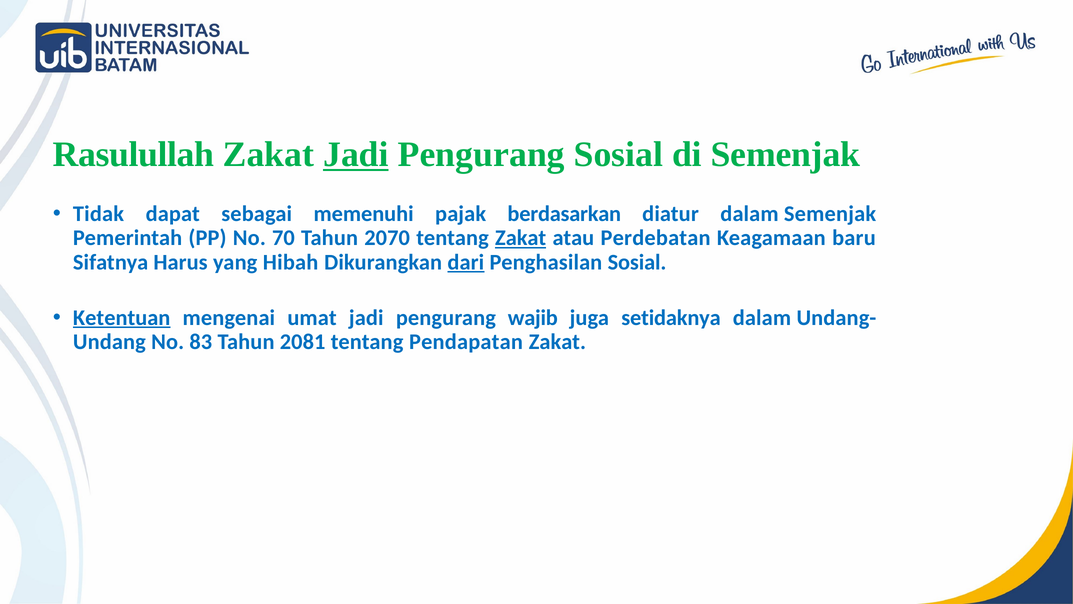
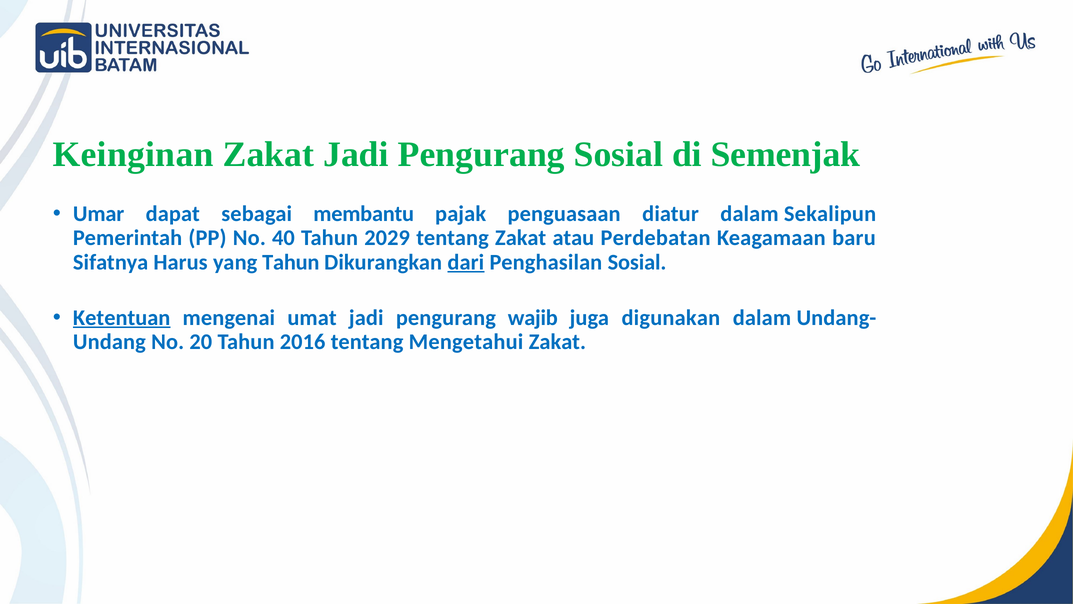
Rasulullah: Rasulullah -> Keinginan
Jadi at (356, 154) underline: present -> none
Tidak: Tidak -> Umar
memenuhi: memenuhi -> membantu
berdasarkan: berdasarkan -> penguasaan
dalam Semenjak: Semenjak -> Sekalipun
70: 70 -> 40
2070: 2070 -> 2029
Zakat at (521, 238) underline: present -> none
yang Hibah: Hibah -> Tahun
setidaknya: setidaknya -> digunakan
83: 83 -> 20
2081: 2081 -> 2016
Pendapatan: Pendapatan -> Mengetahui
